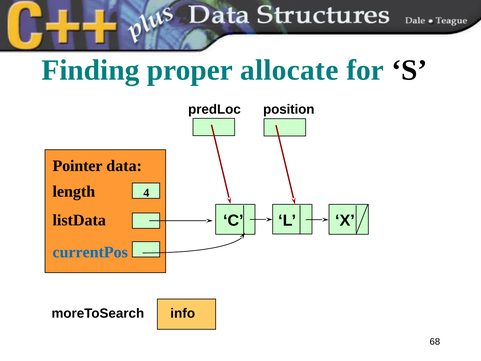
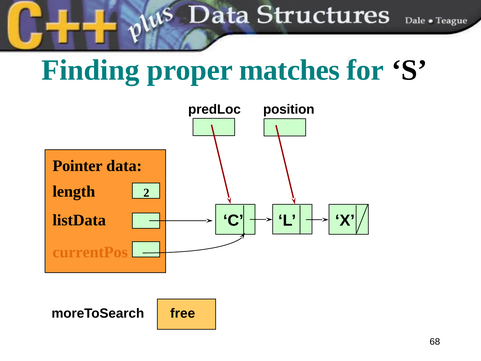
allocate: allocate -> matches
4: 4 -> 2
currentPos colour: blue -> orange
info: info -> free
